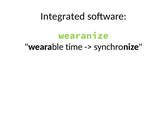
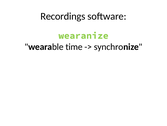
Integrated: Integrated -> Recordings
